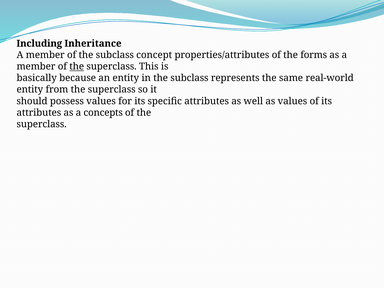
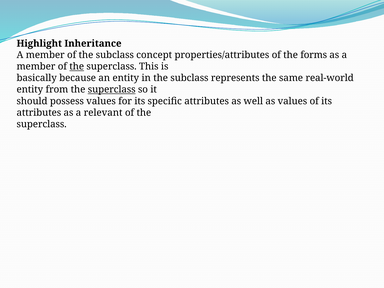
Including: Including -> Highlight
superclass at (112, 90) underline: none -> present
concepts: concepts -> relevant
